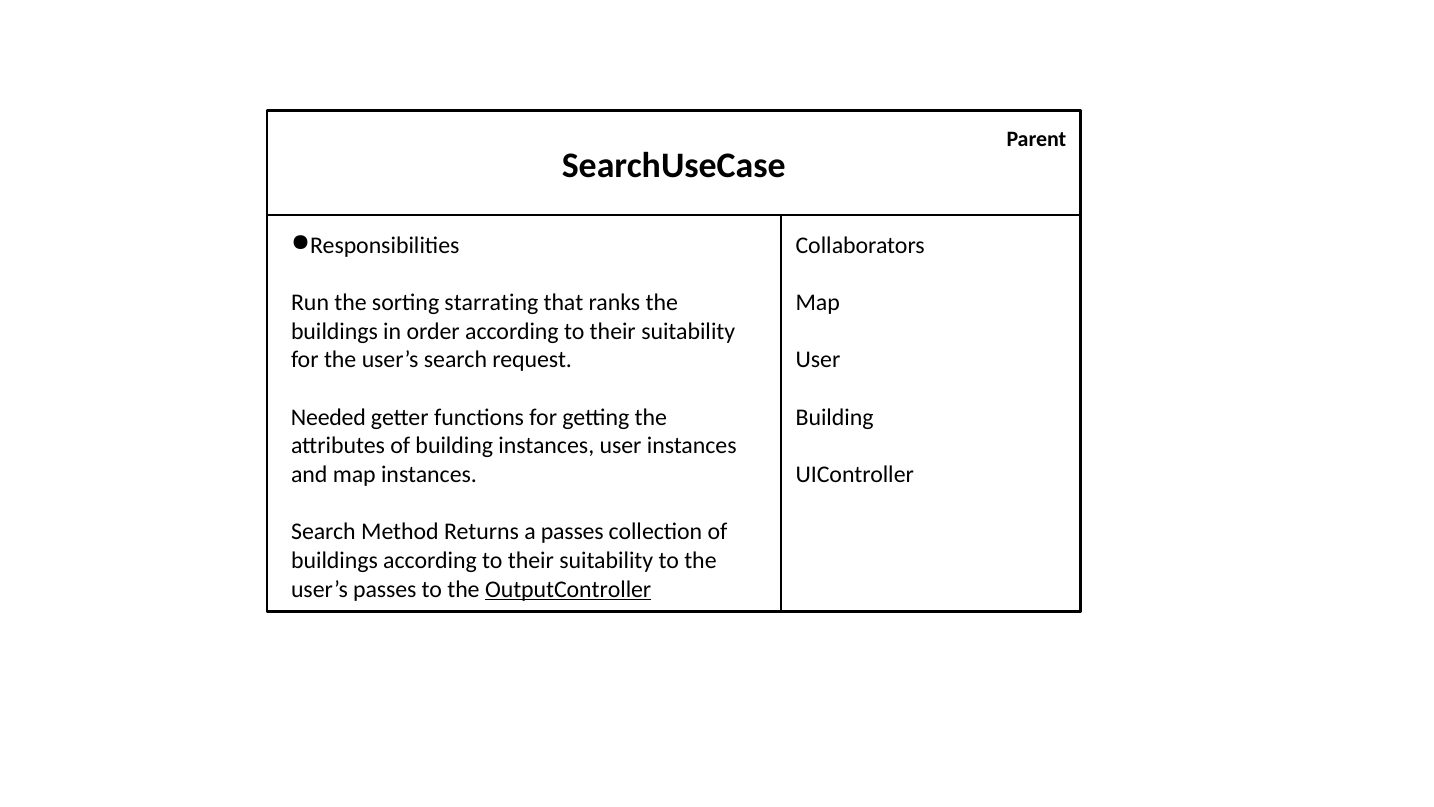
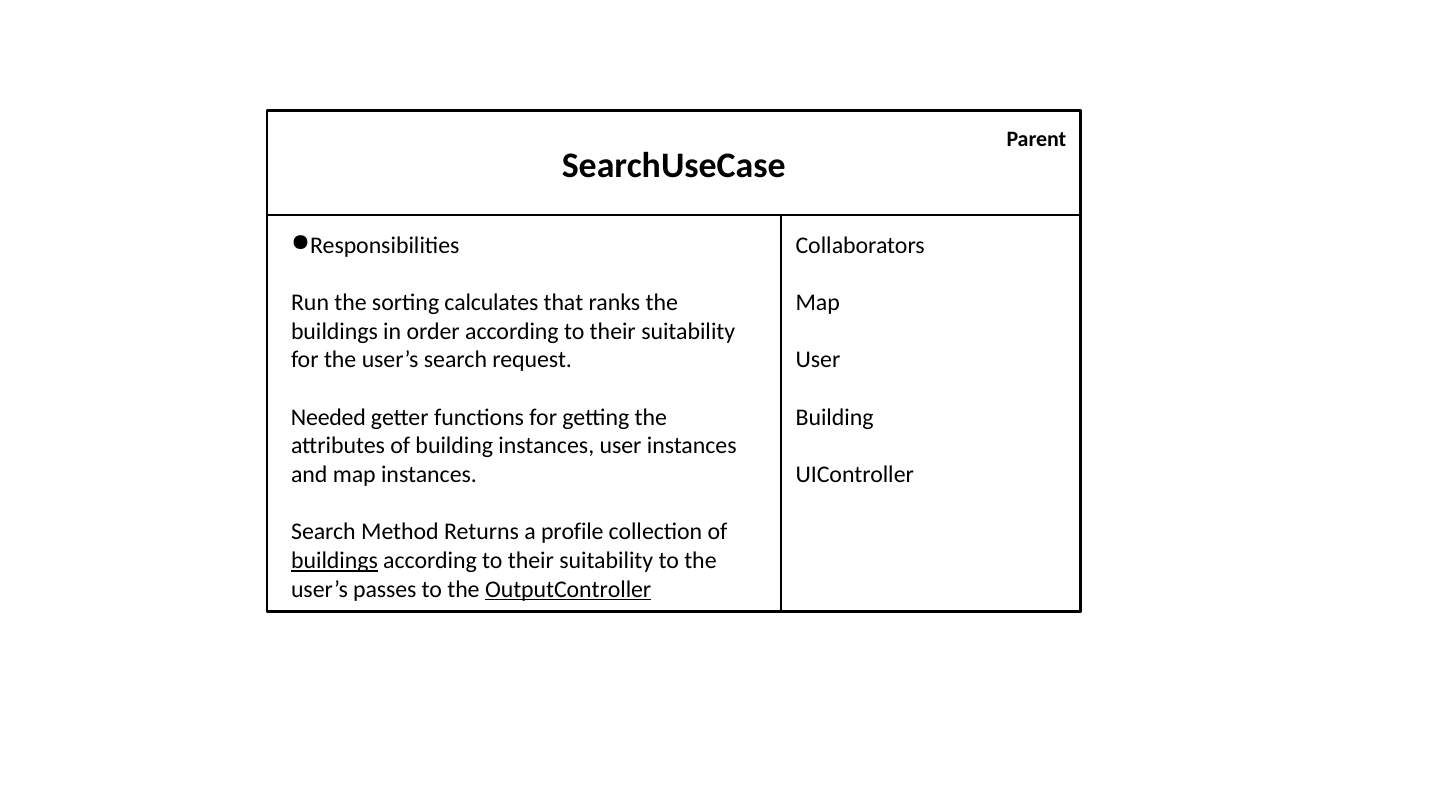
starrating: starrating -> calculates
a passes: passes -> profile
buildings at (335, 560) underline: none -> present
